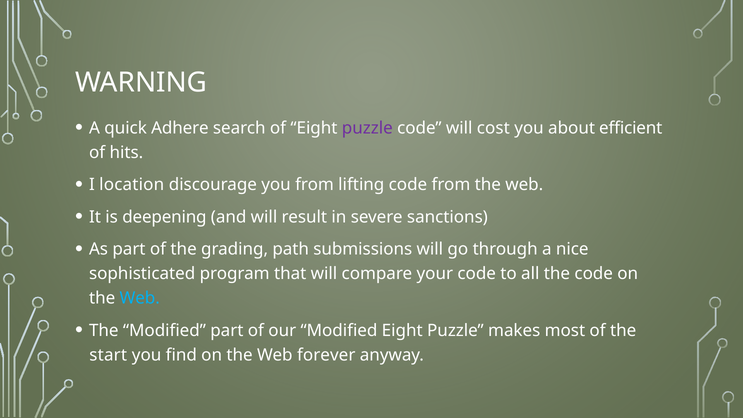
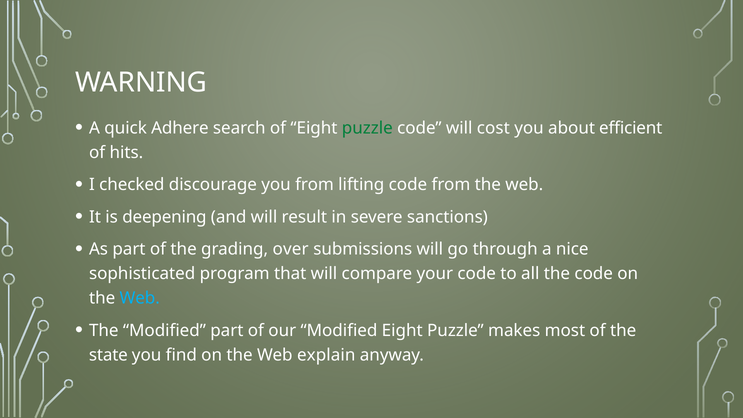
puzzle at (367, 128) colour: purple -> green
location: location -> checked
path: path -> over
start: start -> state
forever: forever -> explain
